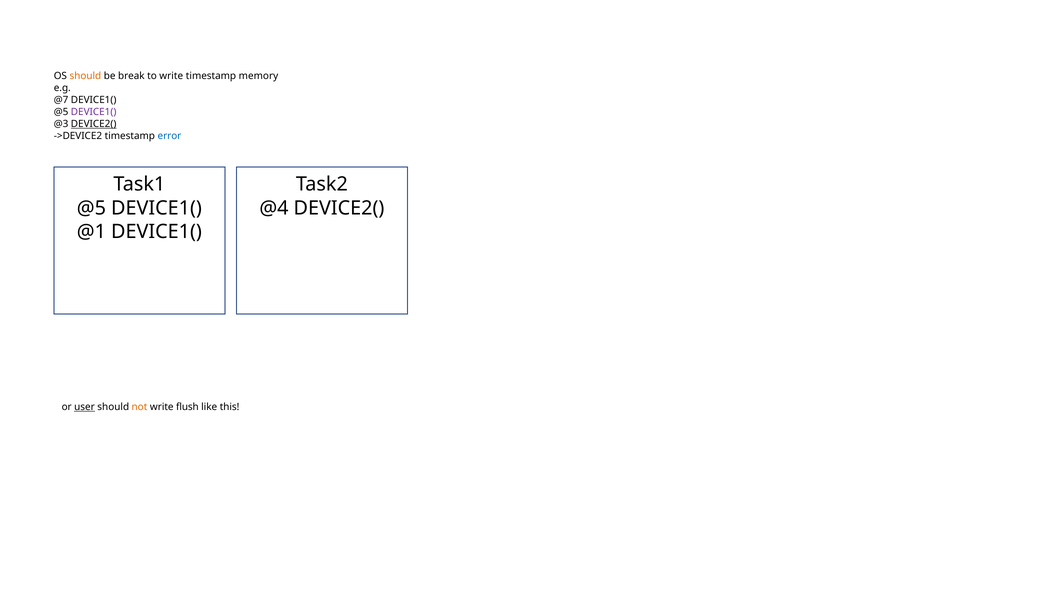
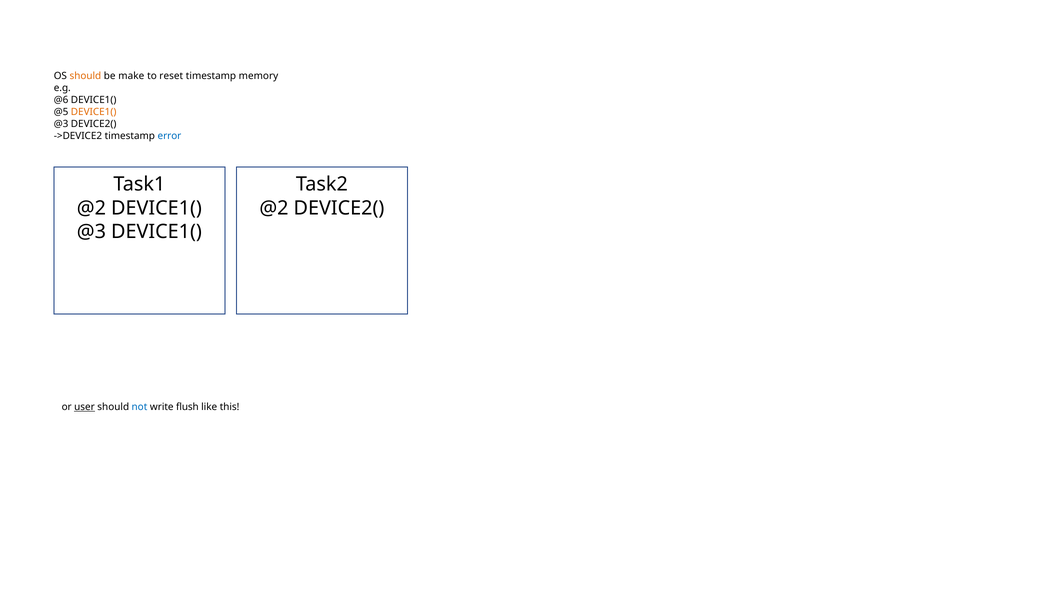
break: break -> make
to write: write -> reset
@7: @7 -> @6
DEVICE1( at (94, 112) colour: purple -> orange
DEVICE2( at (94, 124) underline: present -> none
@5 at (91, 208): @5 -> @2
@4 at (274, 208): @4 -> @2
@1 at (91, 232): @1 -> @3
not colour: orange -> blue
